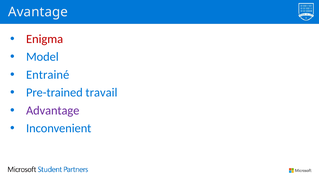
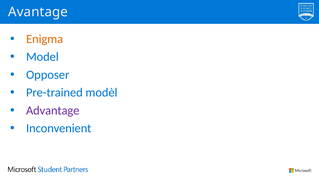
Enigma colour: red -> orange
Entrainé: Entrainé -> Opposer
travail: travail -> modèl
